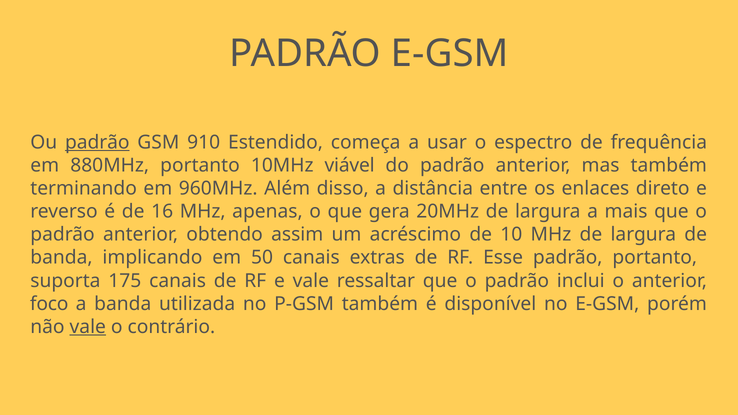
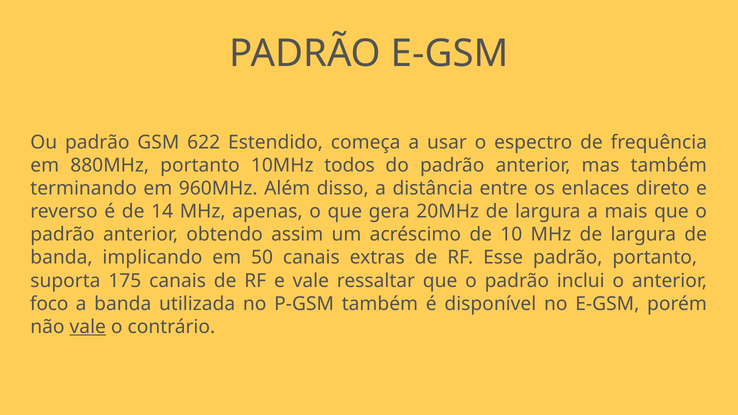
padrão at (97, 142) underline: present -> none
910: 910 -> 622
viável: viável -> todos
16: 16 -> 14
